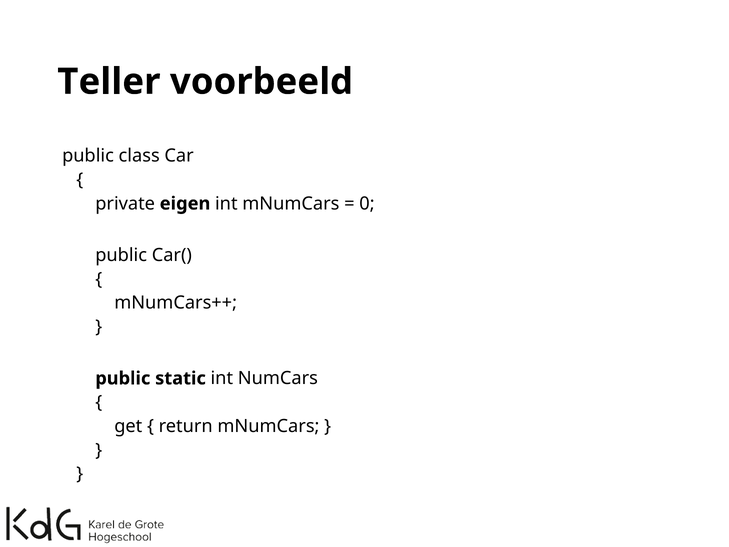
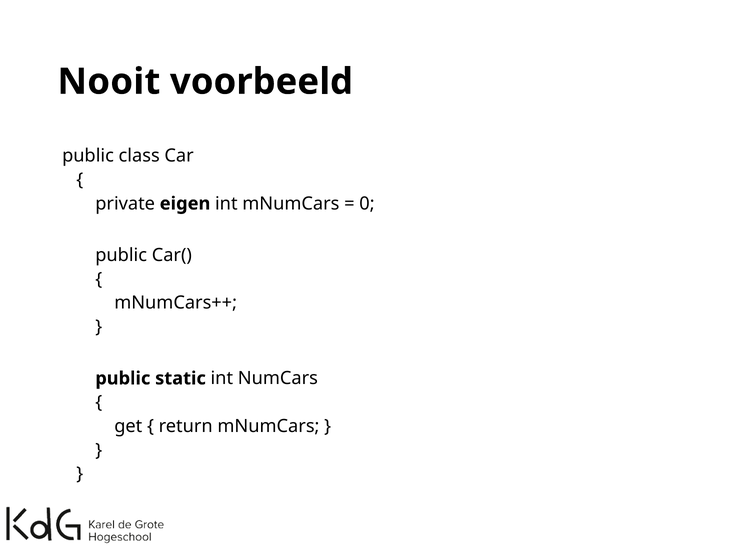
Teller: Teller -> Nooit
